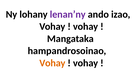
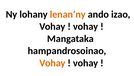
lenan’ny colour: purple -> orange
